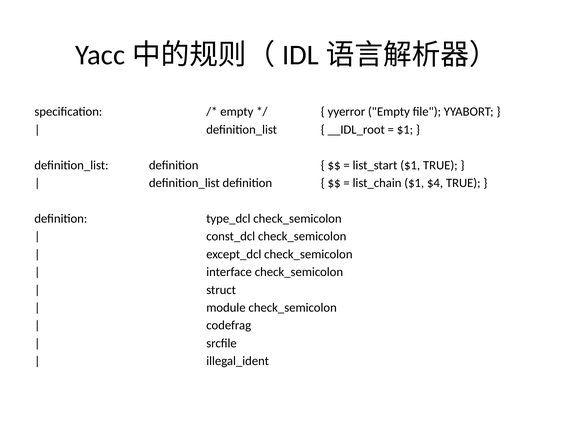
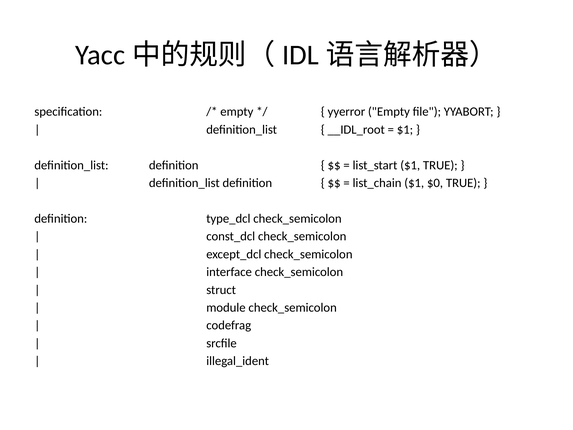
$4: $4 -> $0
